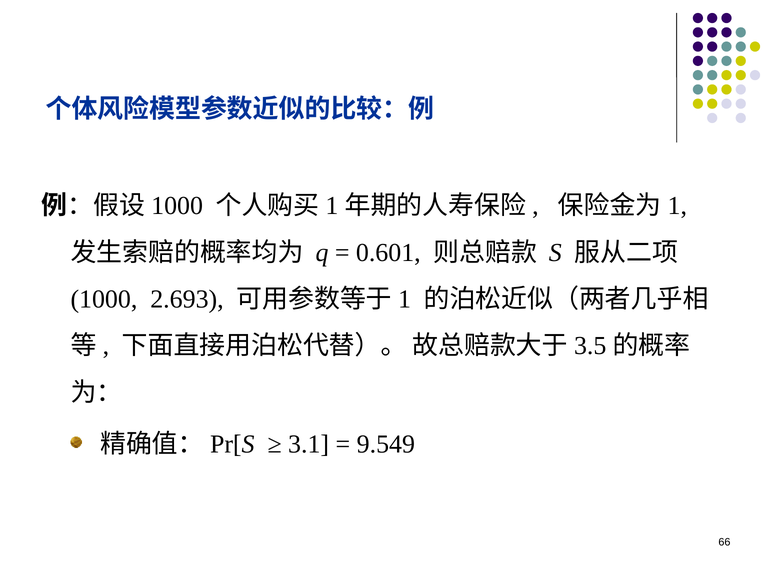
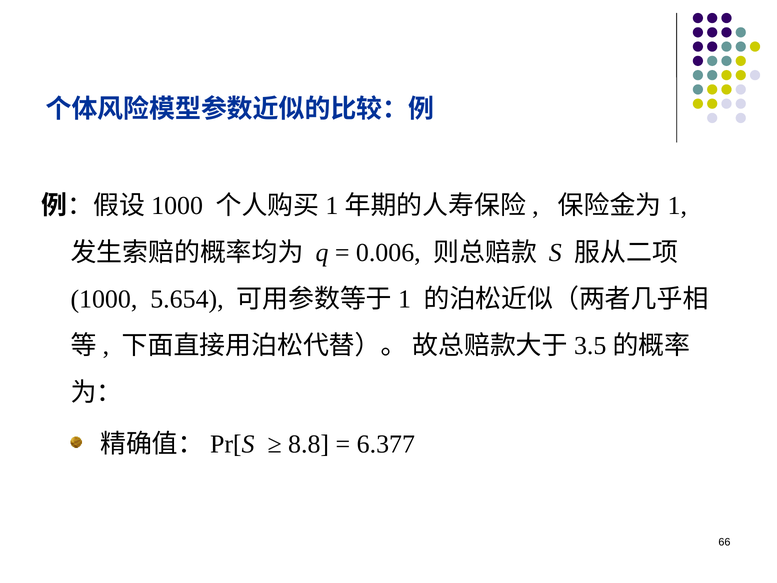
0.601: 0.601 -> 0.006
2.693: 2.693 -> 5.654
3.1: 3.1 -> 8.8
9.549: 9.549 -> 6.377
